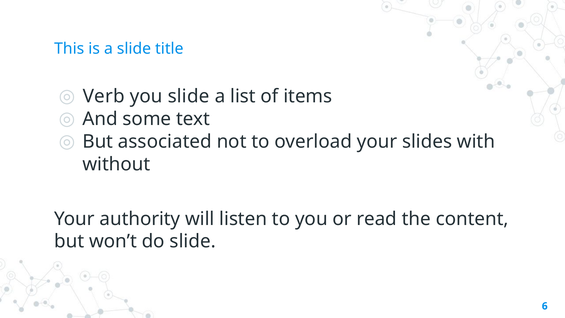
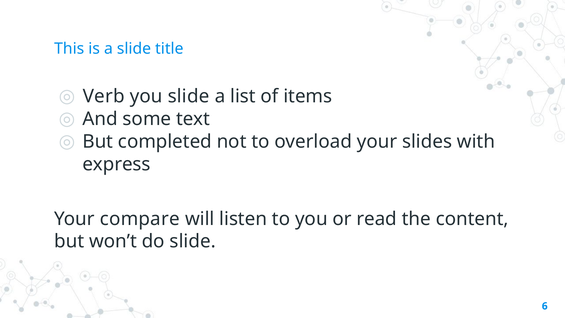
associated: associated -> completed
without: without -> express
authority: authority -> compare
